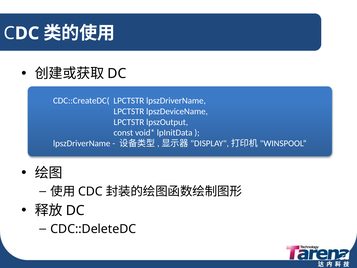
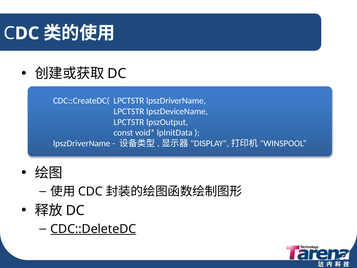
CDC::DeleteDC underline: none -> present
